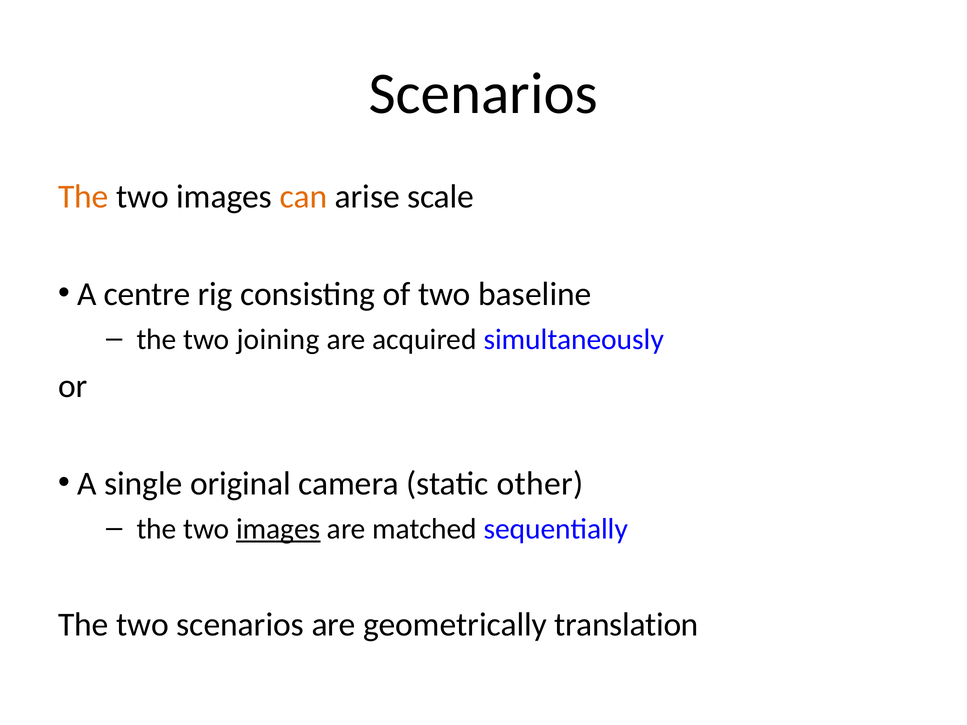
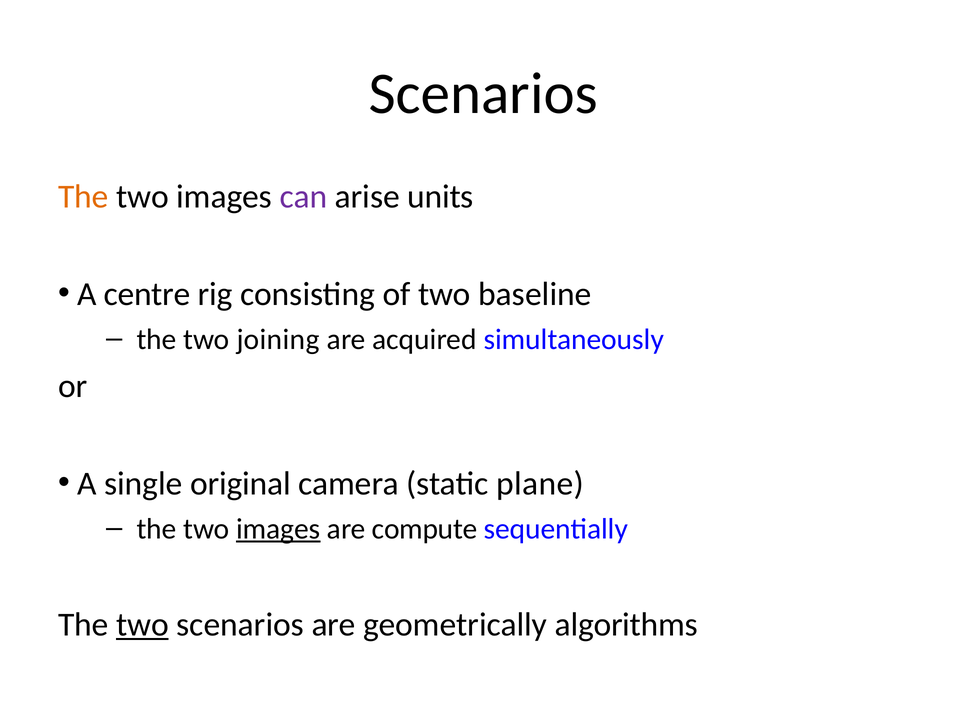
can colour: orange -> purple
scale: scale -> units
other: other -> plane
matched: matched -> compute
two at (142, 625) underline: none -> present
translation: translation -> algorithms
